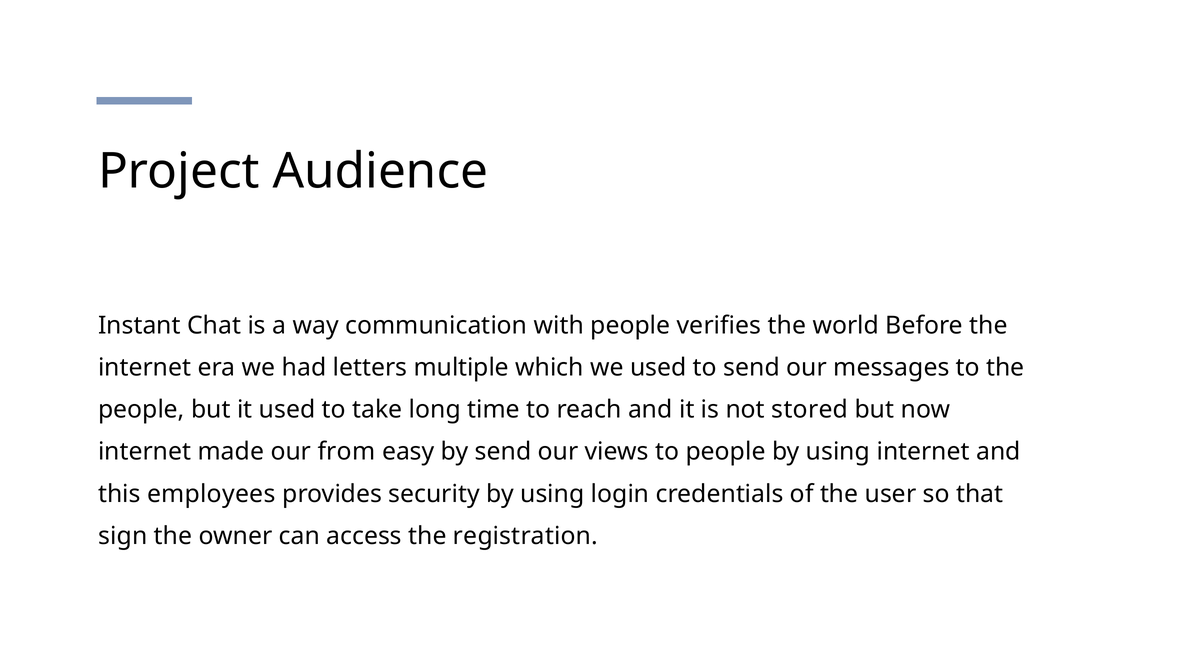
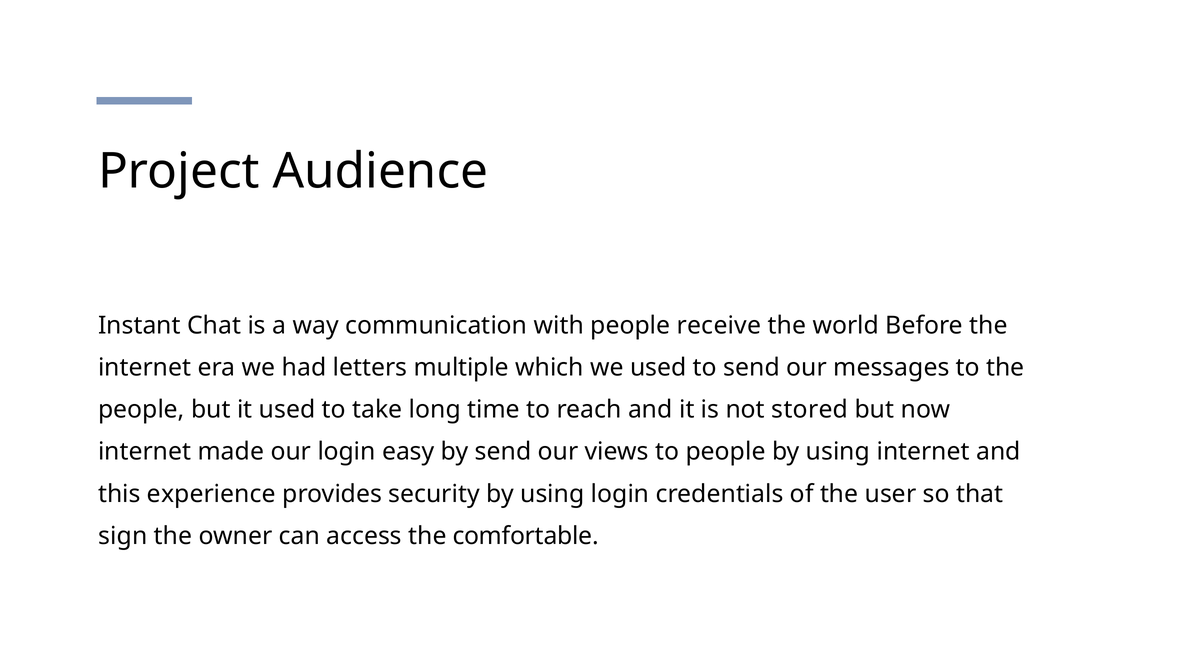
verifies: verifies -> receive
our from: from -> login
employees: employees -> experience
registration: registration -> comfortable
